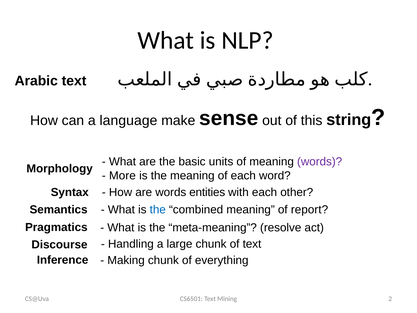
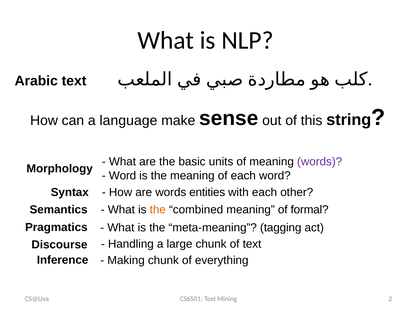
More at (122, 175): More -> Word
the at (158, 209) colour: blue -> orange
report: report -> formal
resolve: resolve -> tagging
